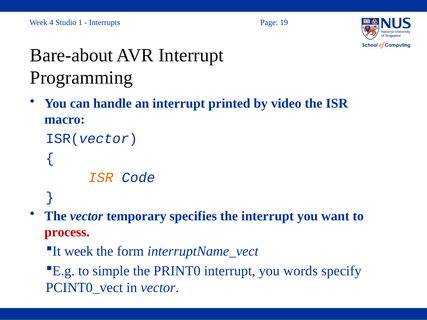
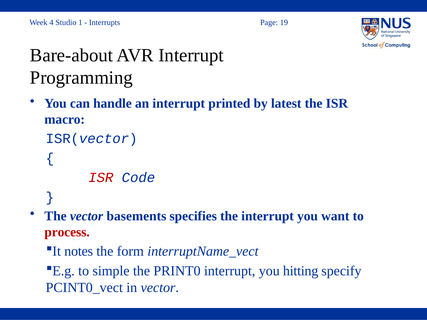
video: video -> latest
ISR at (101, 177) colour: orange -> red
temporary: temporary -> basements
week at (79, 251): week -> notes
words: words -> hitting
